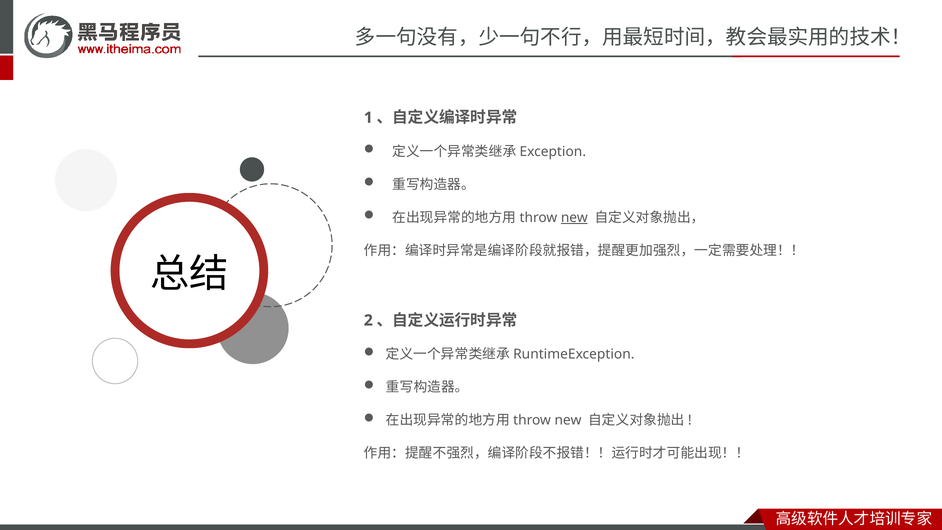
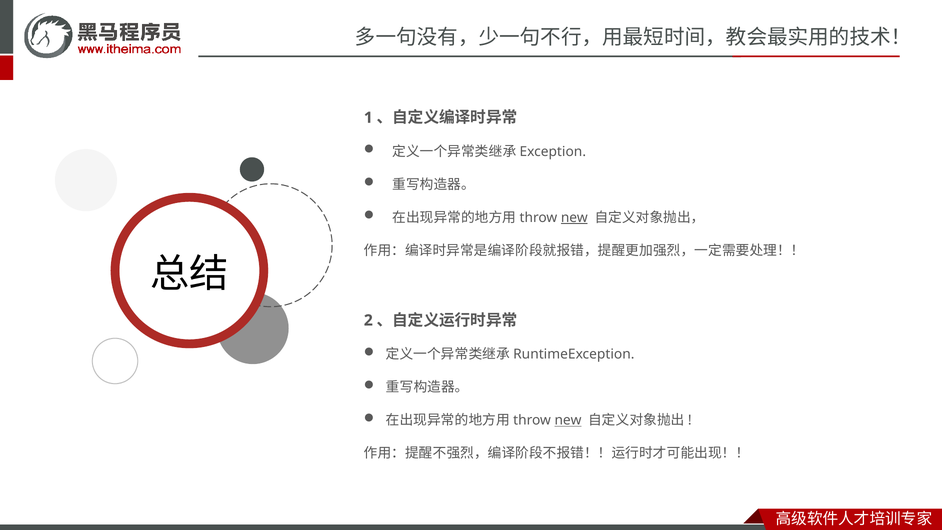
new at (568, 420) underline: none -> present
